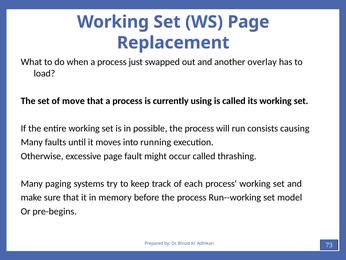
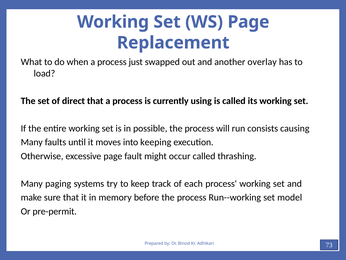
move: move -> direct
running: running -> keeping
pre-begins: pre-begins -> pre-permit
